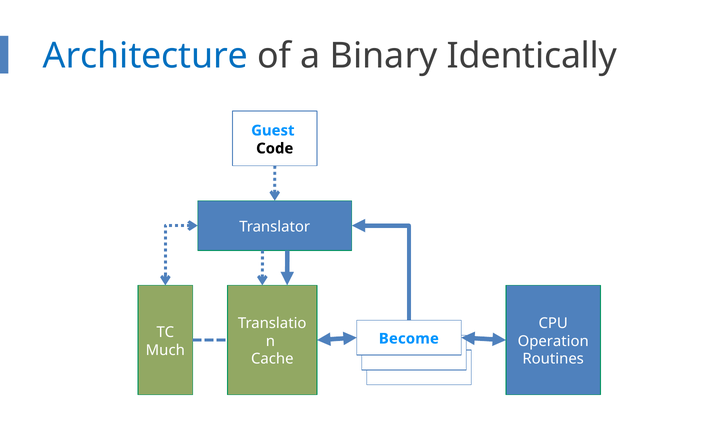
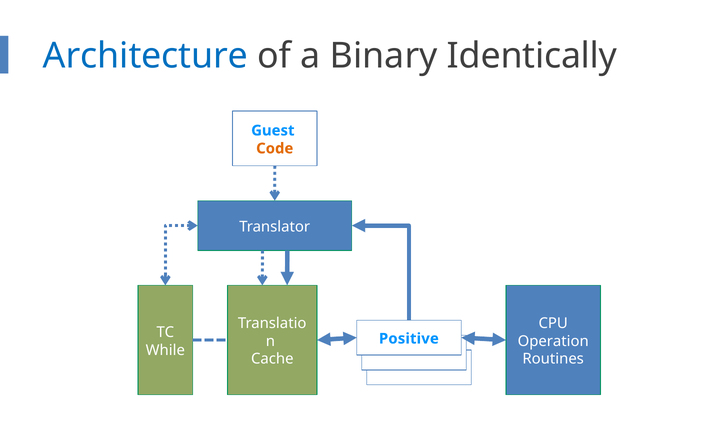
Code colour: black -> orange
Become: Become -> Positive
Much: Much -> While
